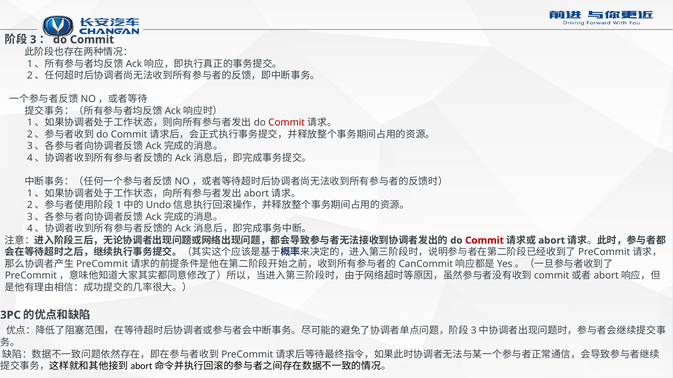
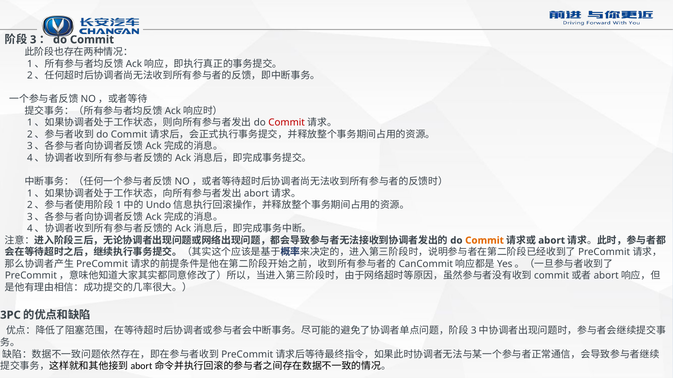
Commit at (485, 241) colour: red -> orange
